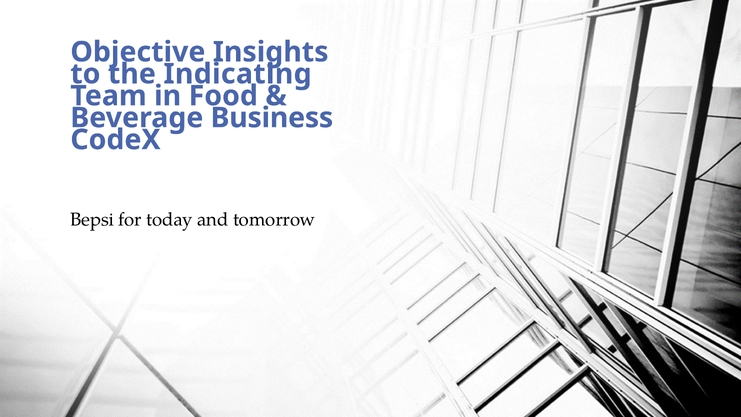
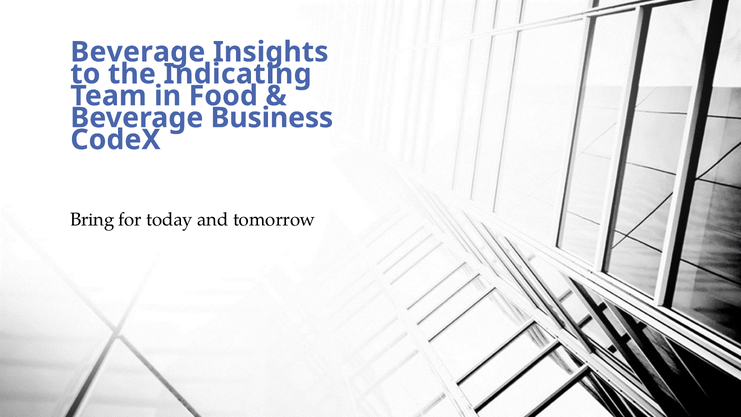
Objective at (138, 52): Objective -> Beverage
Bepsi: Bepsi -> Bring
